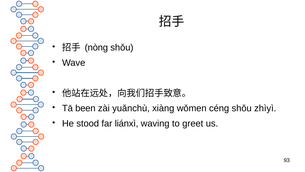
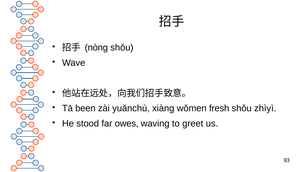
céng: céng -> fresh
liánxì: liánxì -> owes
